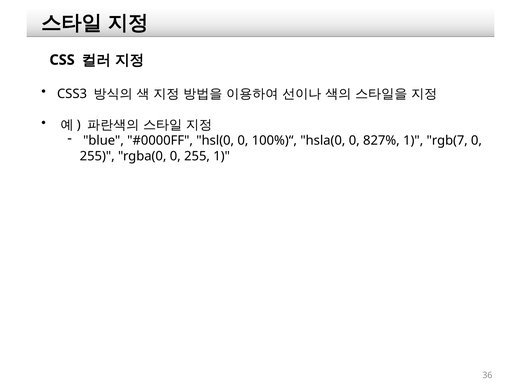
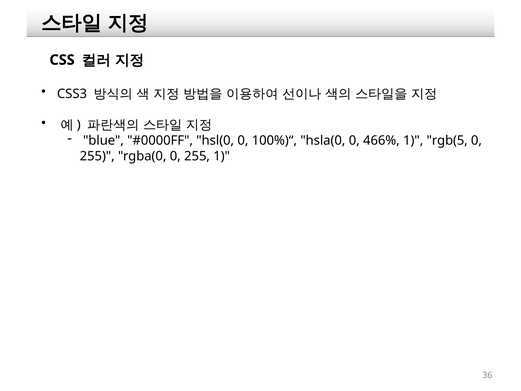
827%: 827% -> 466%
rgb(7: rgb(7 -> rgb(5
